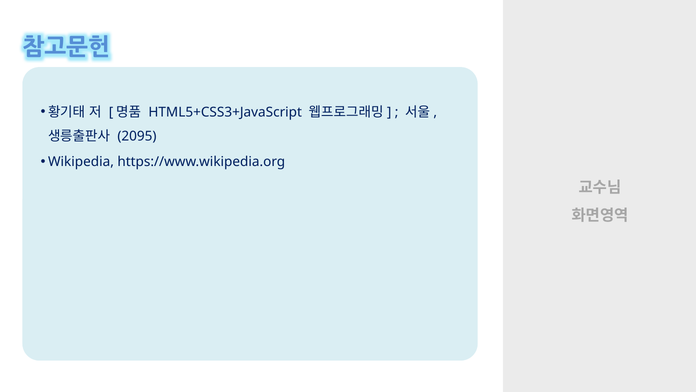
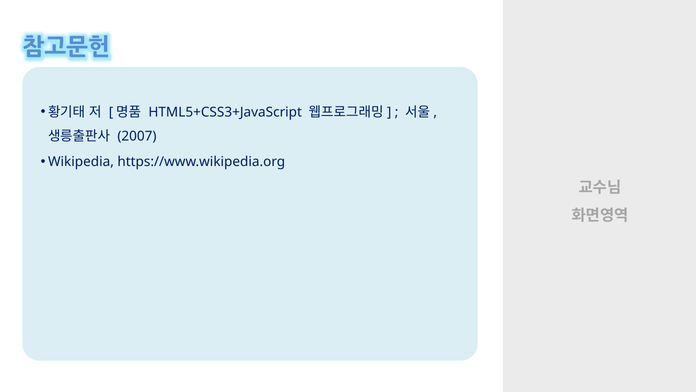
2095: 2095 -> 2007
